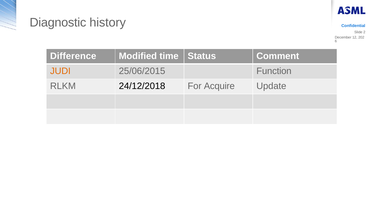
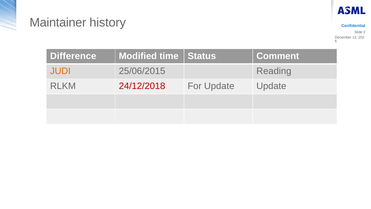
Diagnostic: Diagnostic -> Maintainer
Function: Function -> Reading
24/12/2018 colour: black -> red
For Acquire: Acquire -> Update
